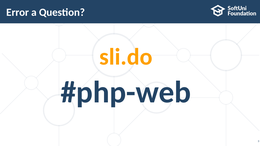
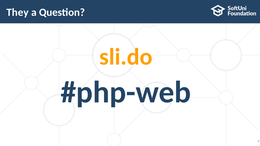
Error: Error -> They
